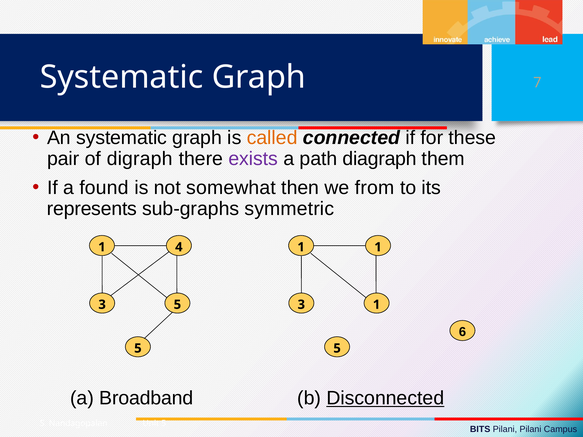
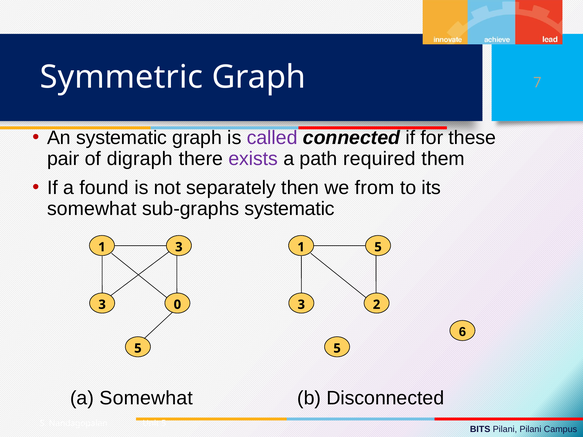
Systematic at (122, 77): Systematic -> Symmetric
called colour: orange -> purple
diagraph: diagraph -> required
somewhat: somewhat -> separately
represents at (92, 209): represents -> somewhat
sub-graphs symmetric: symmetric -> systematic
1 4: 4 -> 3
1 1: 1 -> 5
3 5: 5 -> 0
3 1: 1 -> 2
a Broadband: Broadband -> Somewhat
Disconnected underline: present -> none
